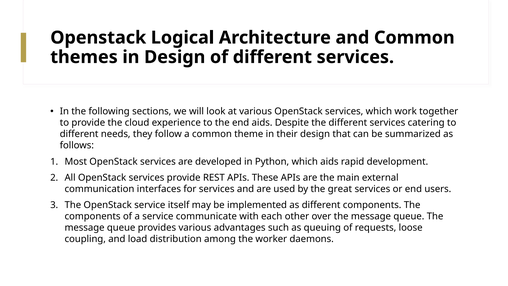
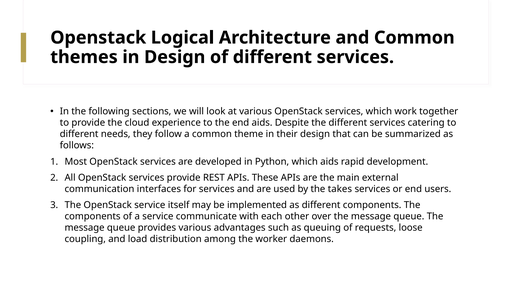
great: great -> takes
